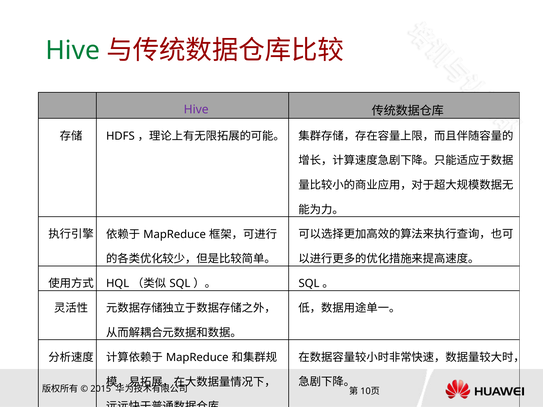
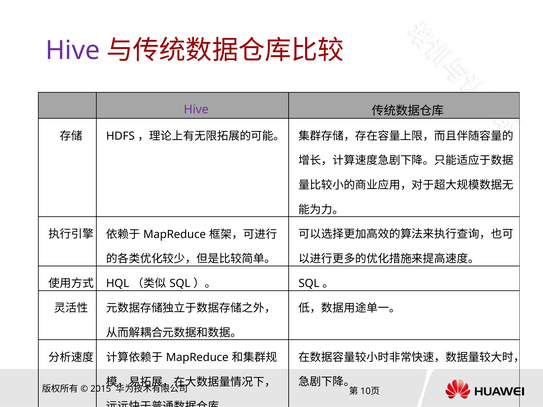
Hive at (73, 51) colour: green -> purple
